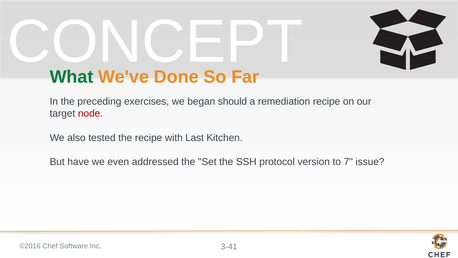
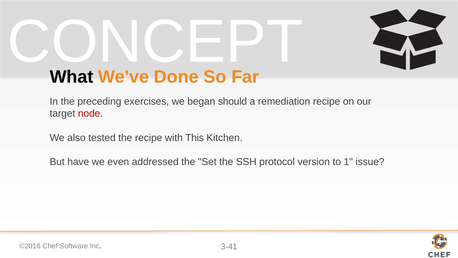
What colour: green -> black
Last: Last -> This
7: 7 -> 1
